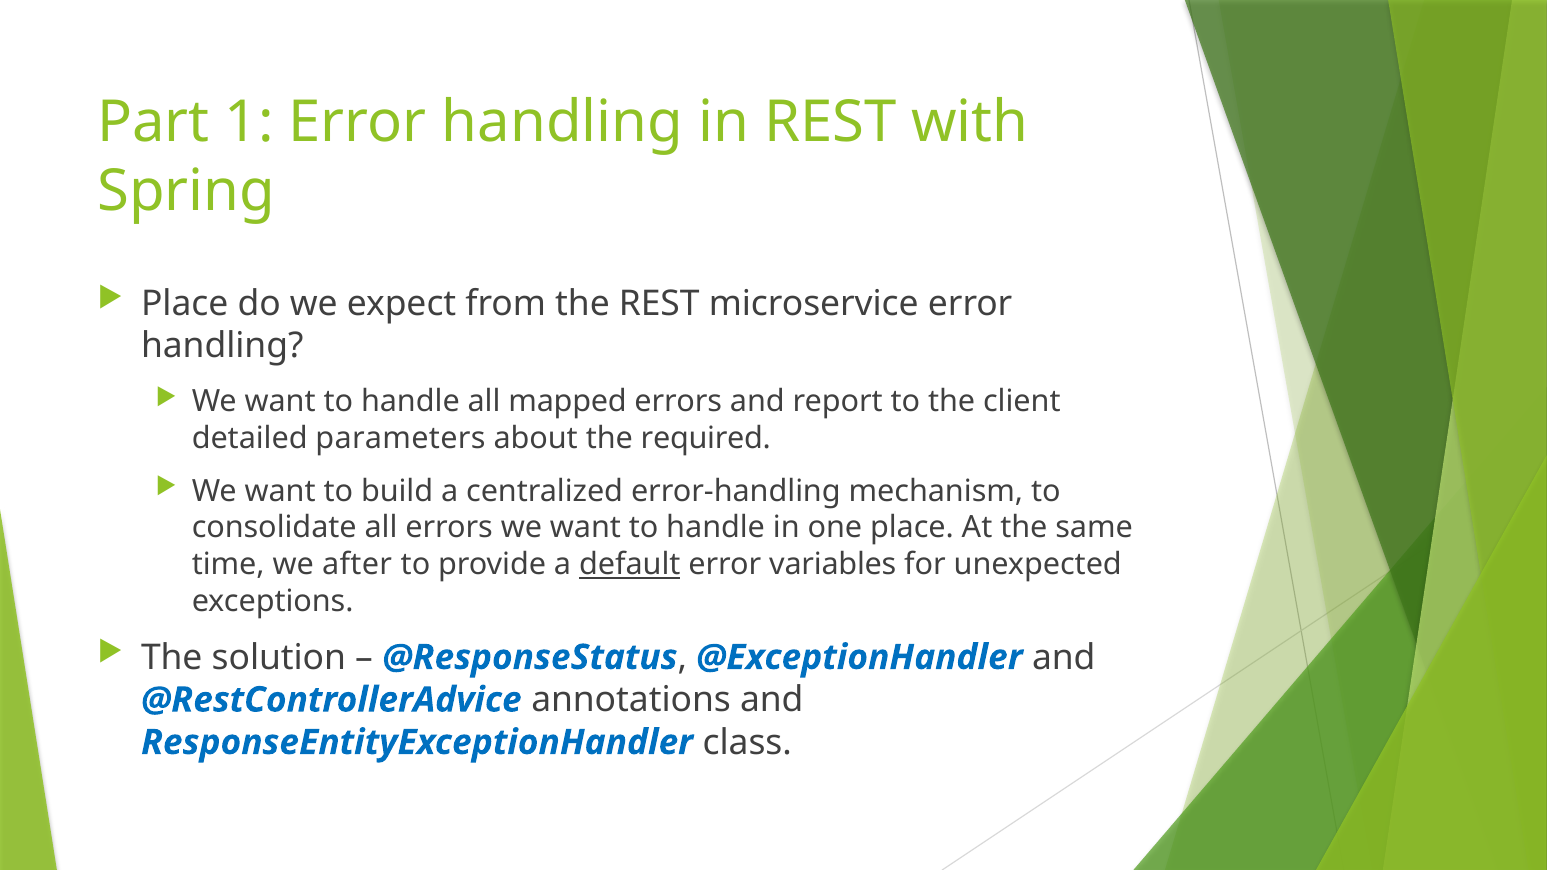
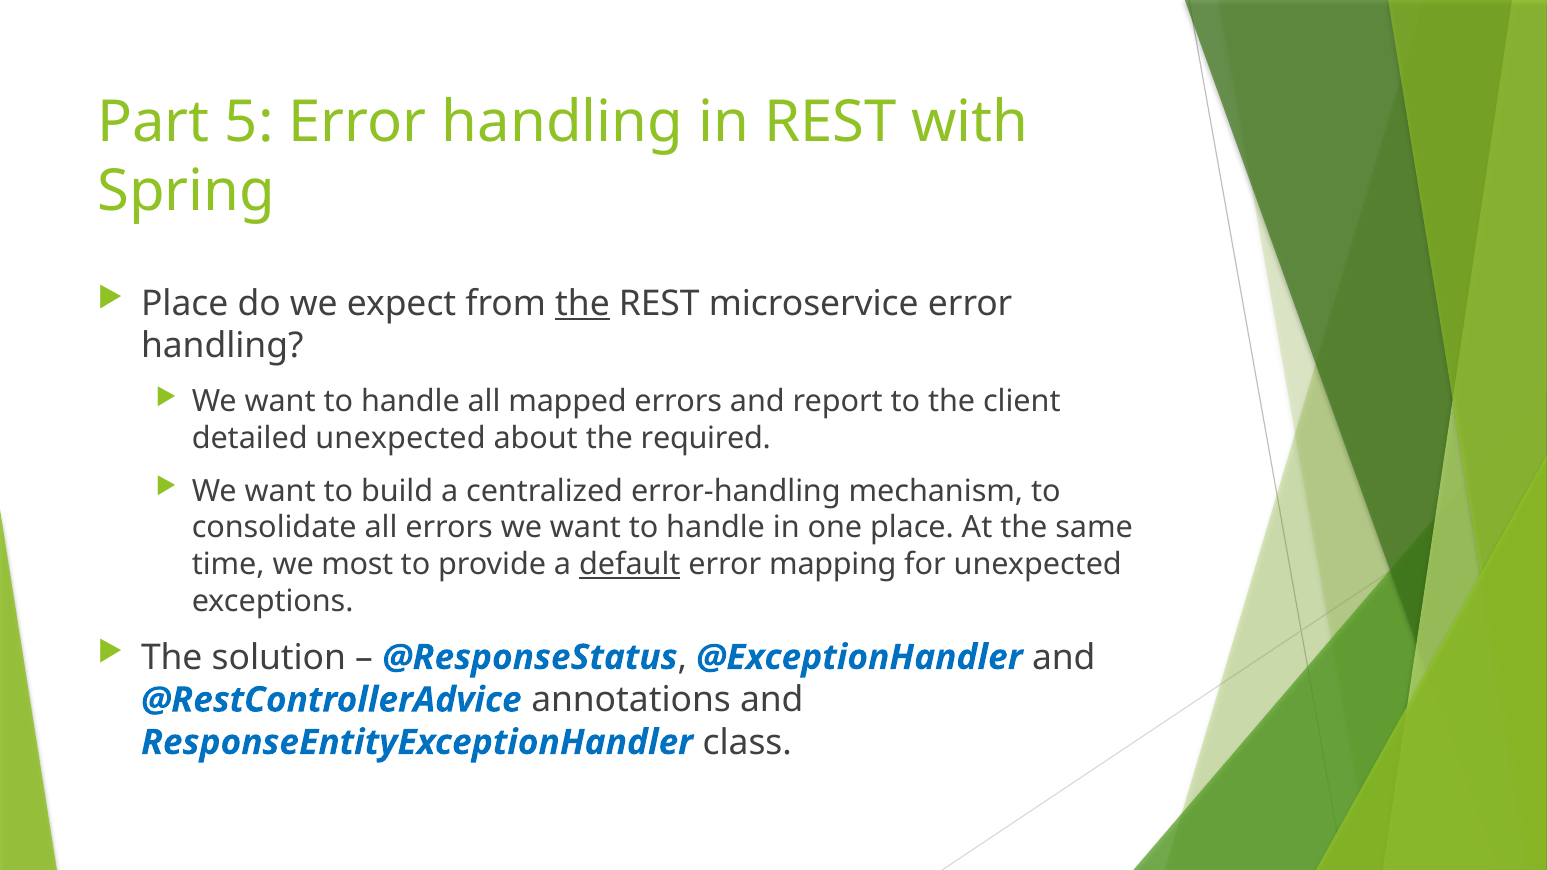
1: 1 -> 5
the at (582, 304) underline: none -> present
detailed parameters: parameters -> unexpected
after: after -> most
variables: variables -> mapping
